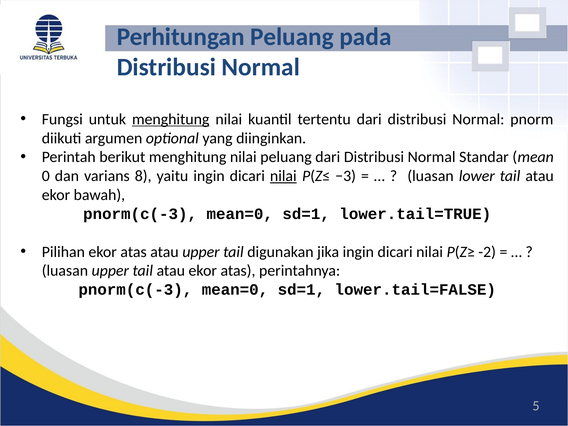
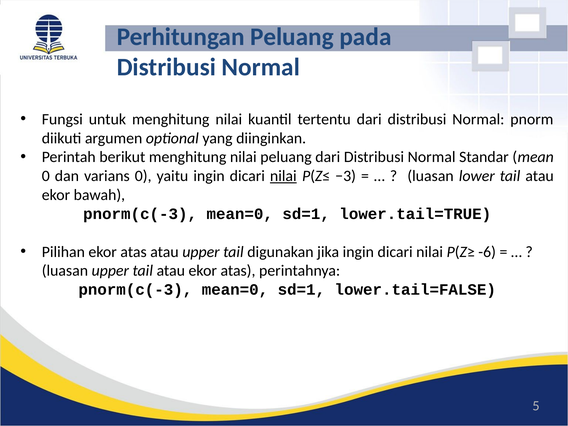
menghitung at (171, 119) underline: present -> none
varians 8: 8 -> 0
-2: -2 -> -6
